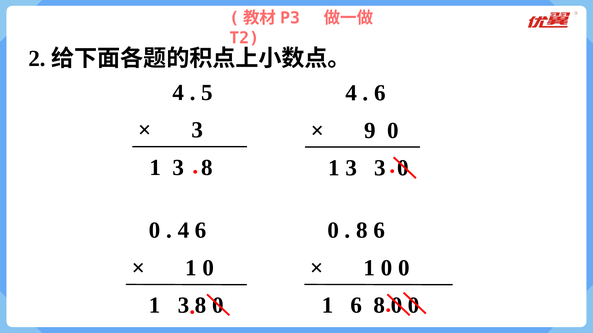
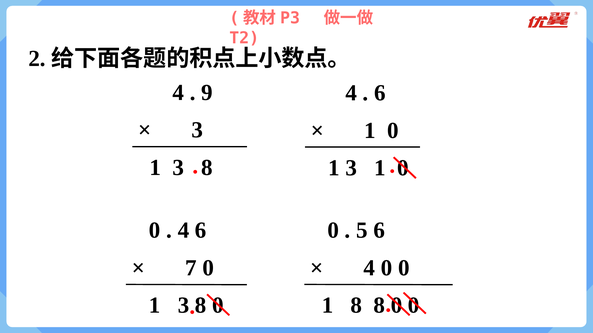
5: 5 -> 9
9 at (370, 131): 9 -> 1
1 3 3: 3 -> 1
8 at (362, 231): 8 -> 5
1 at (191, 268): 1 -> 7
1 at (369, 268): 1 -> 4
1 6: 6 -> 8
